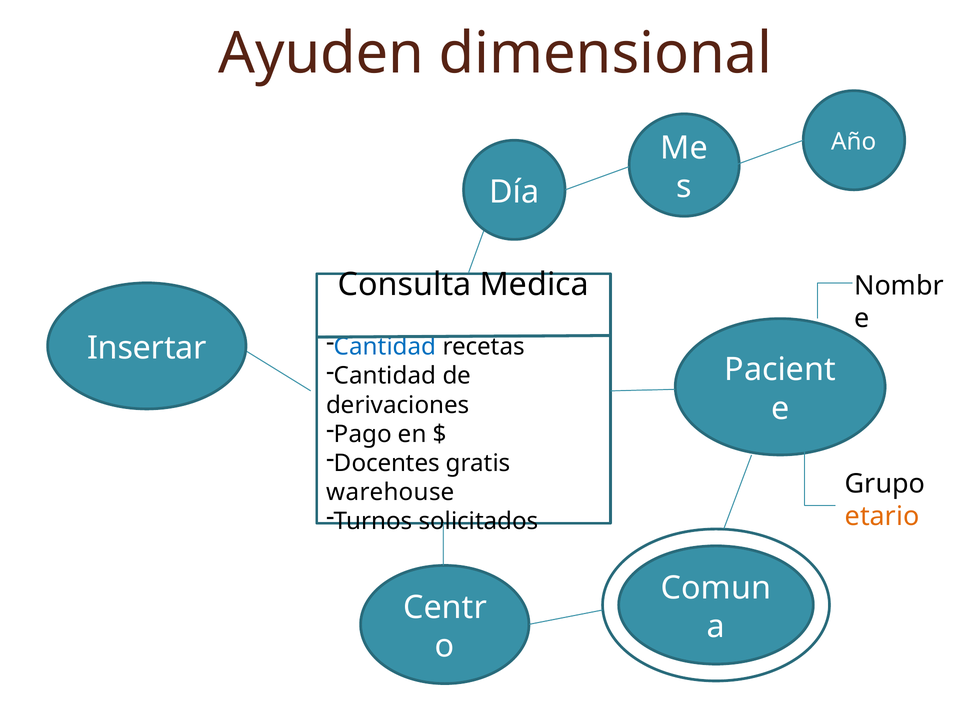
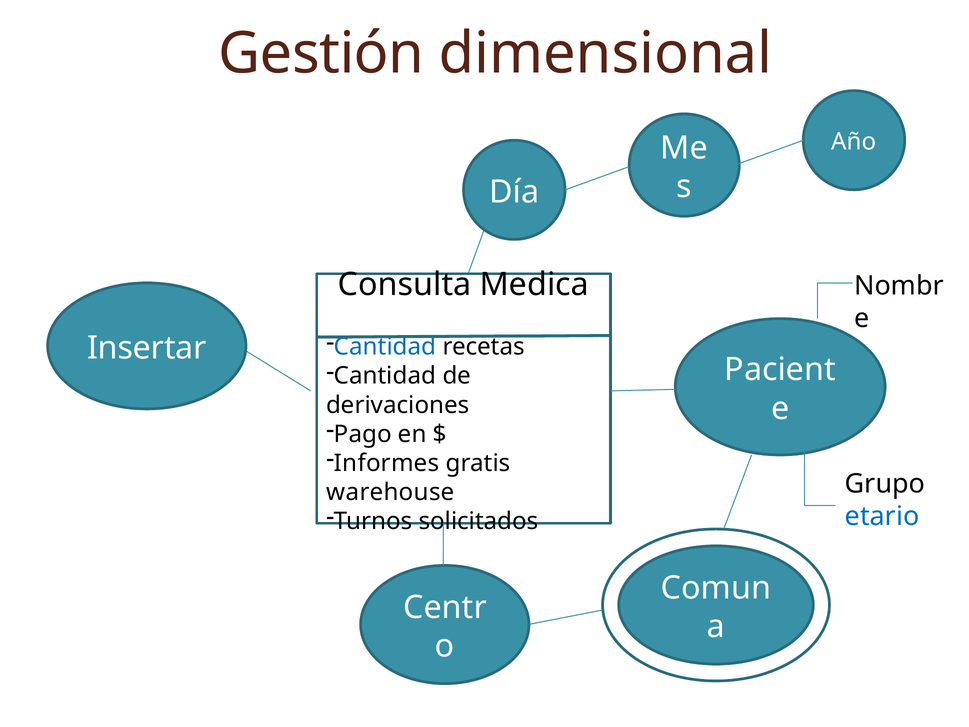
Ayuden: Ayuden -> Gestión
Docentes: Docentes -> Informes
etario colour: orange -> blue
